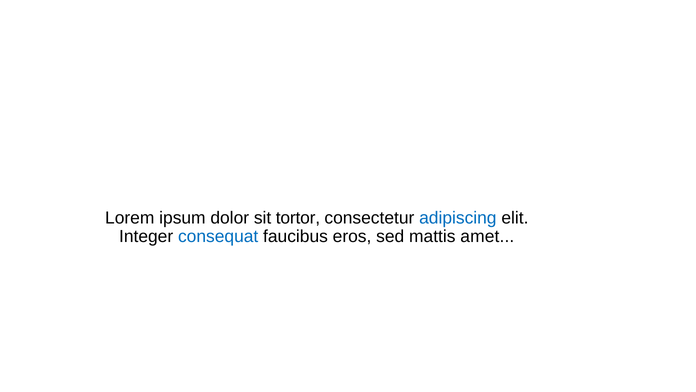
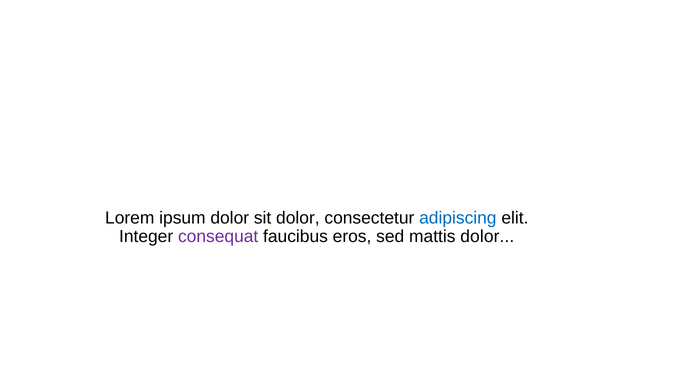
sit tortor: tortor -> dolor
consequat colour: blue -> purple
mattis amet: amet -> dolor
